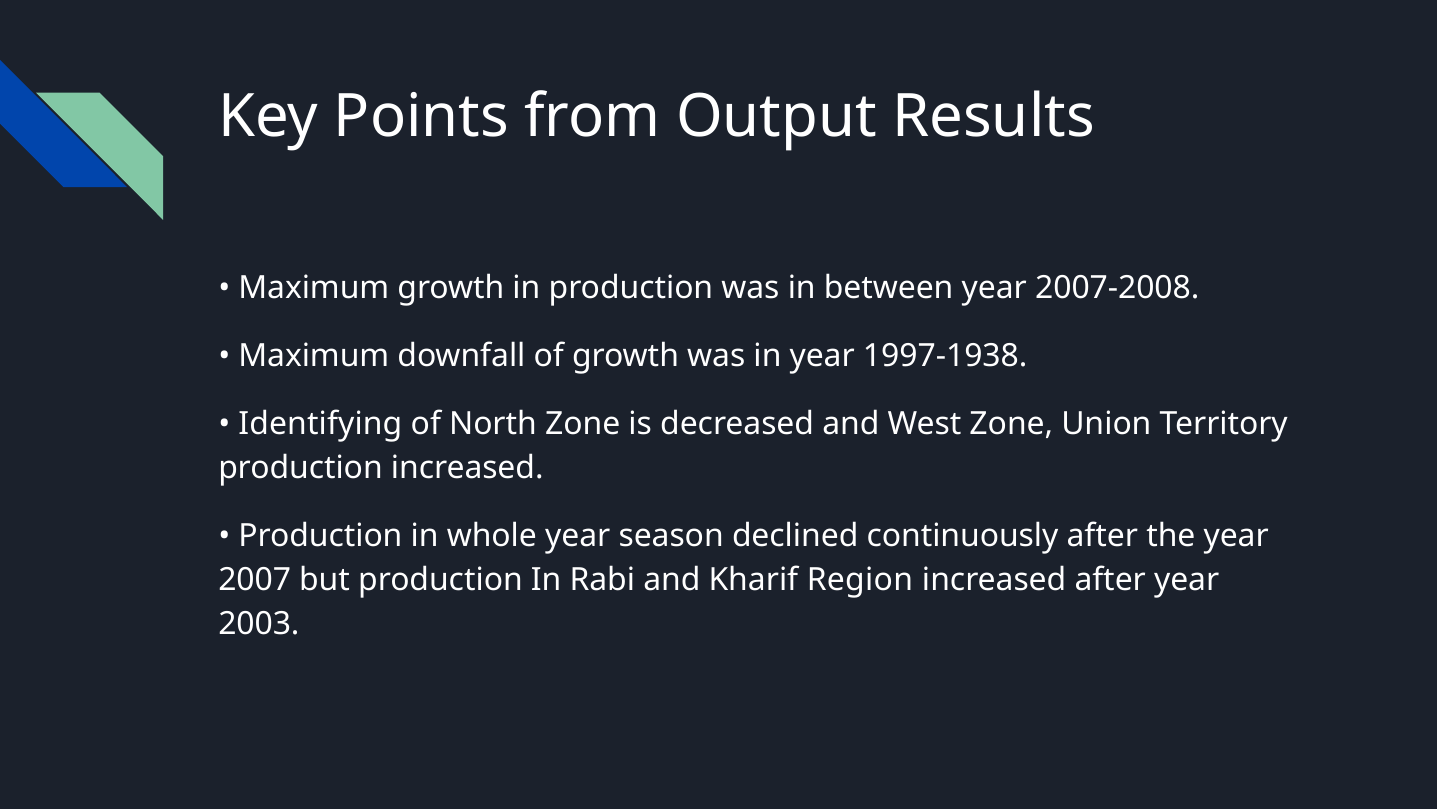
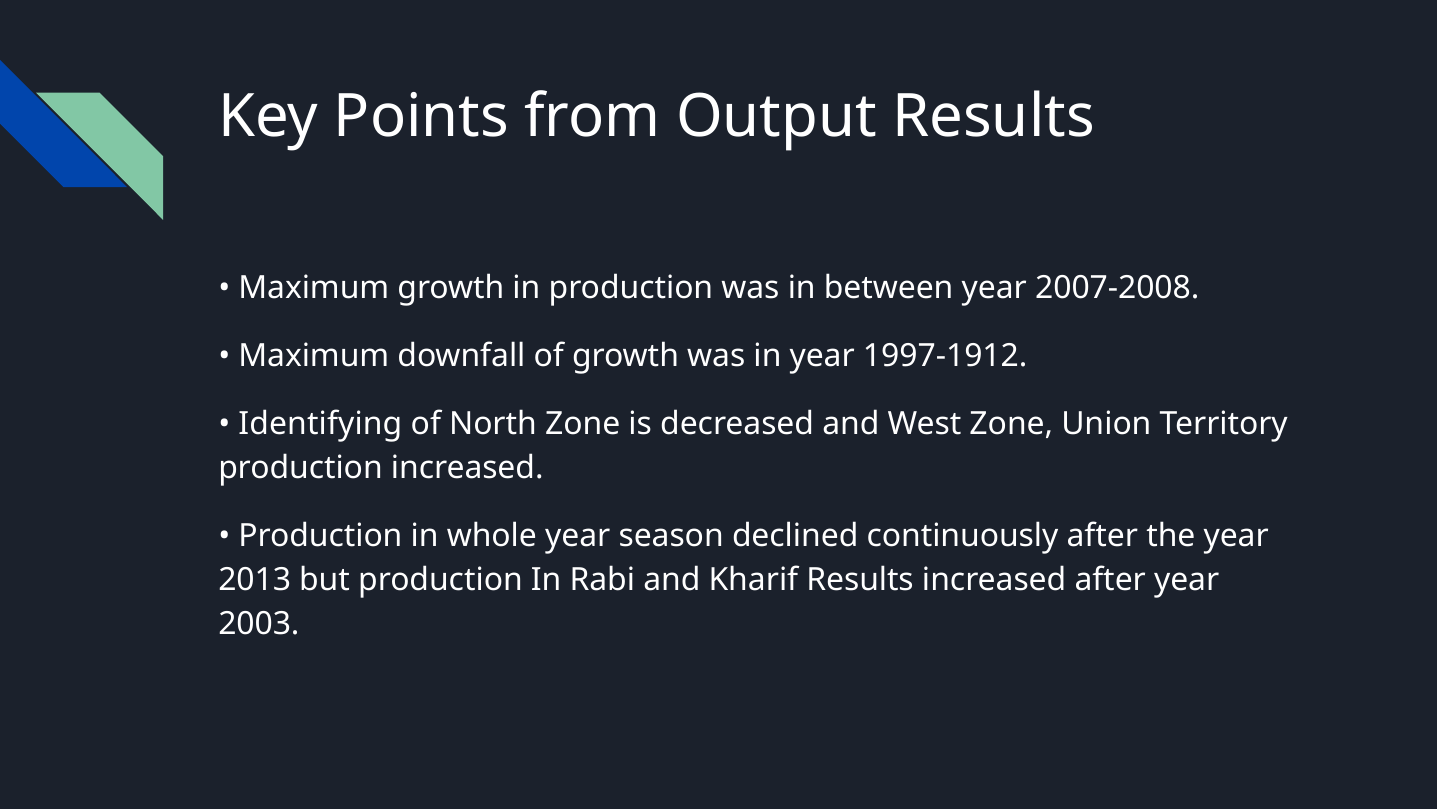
1997-1938: 1997-1938 -> 1997-1912
2007: 2007 -> 2013
Kharif Region: Region -> Results
